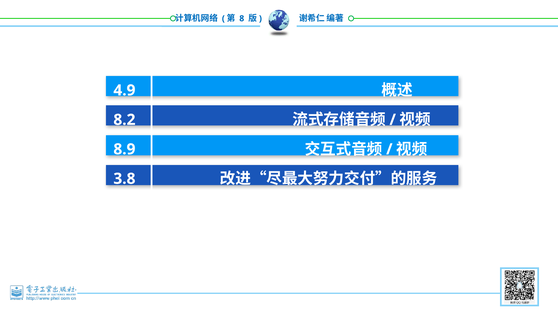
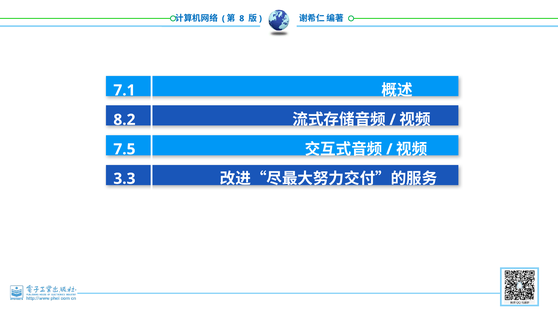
4.9: 4.9 -> 7.1
8.9: 8.9 -> 7.5
3.8: 3.8 -> 3.3
